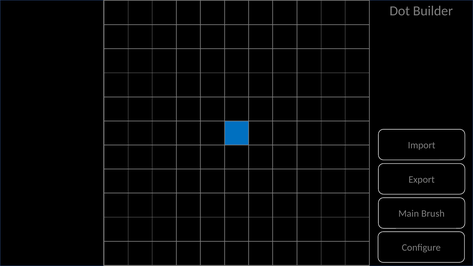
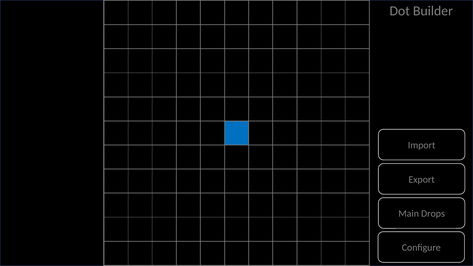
Brush: Brush -> Drops
